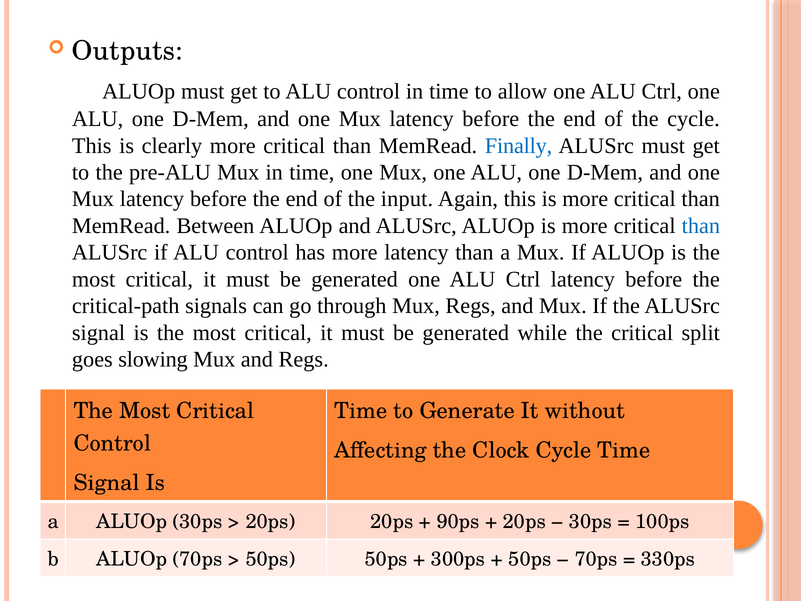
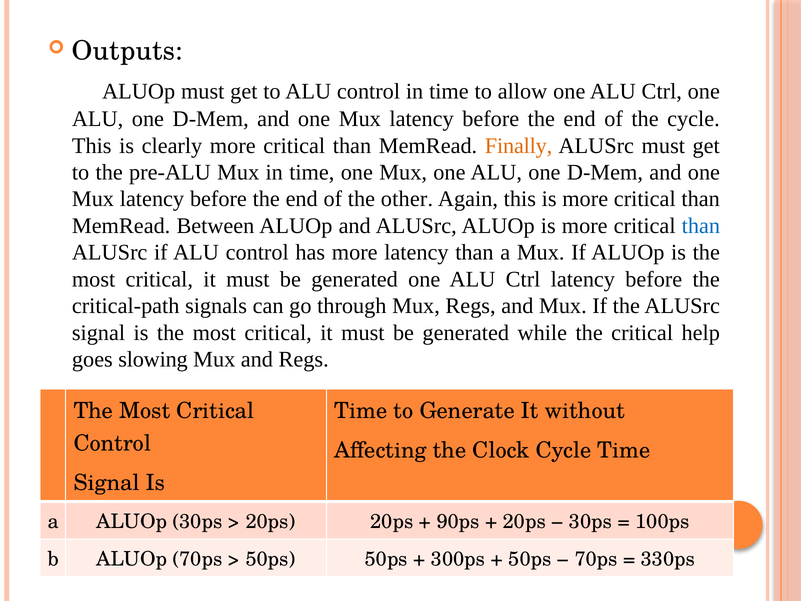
Finally colour: blue -> orange
input: input -> other
split: split -> help
